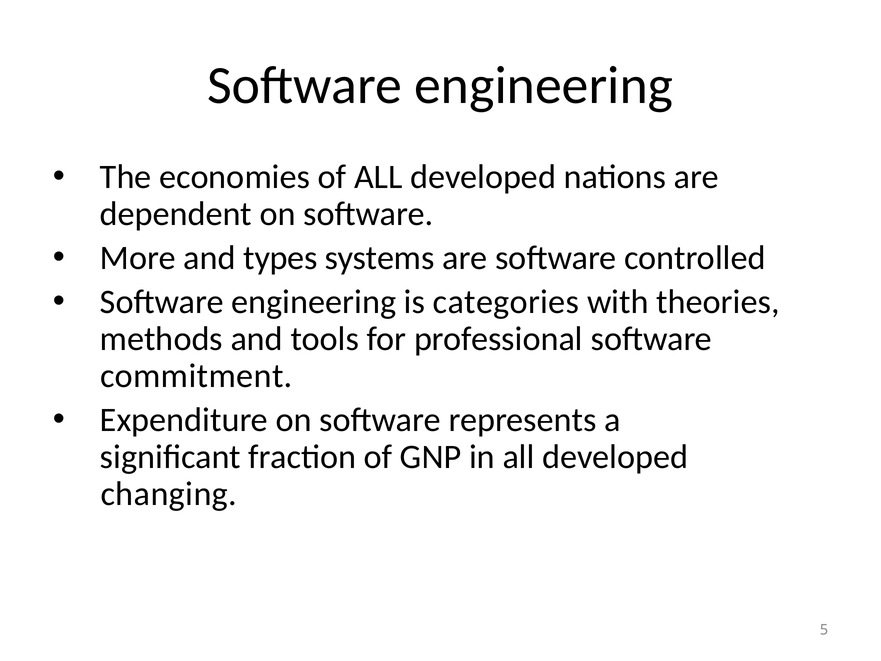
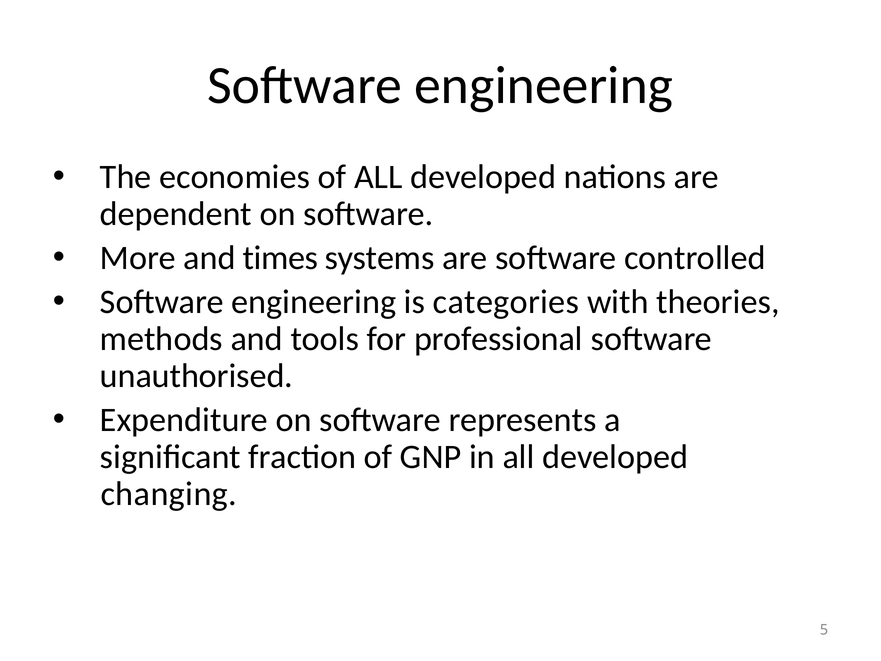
types: types -> times
commitment: commitment -> unauthorised
